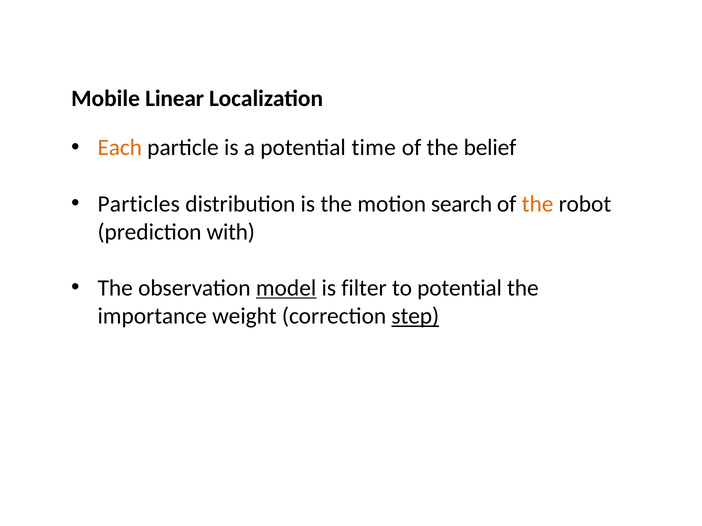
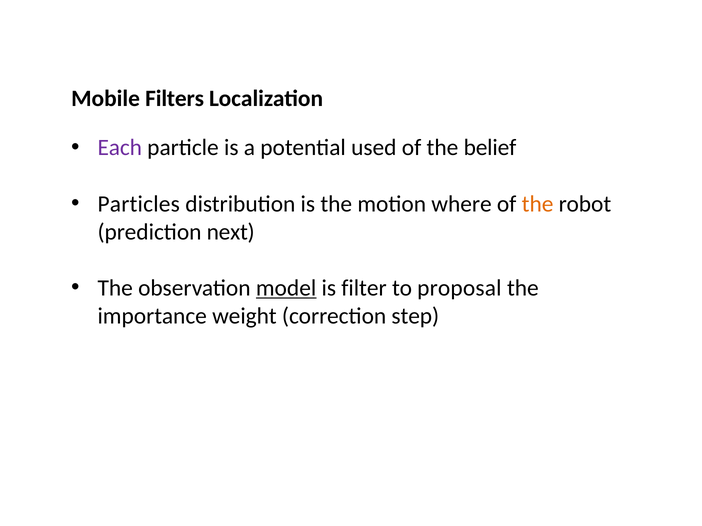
Linear: Linear -> Filters
Each colour: orange -> purple
time: time -> used
search: search -> where
with: with -> next
to potential: potential -> proposal
step underline: present -> none
